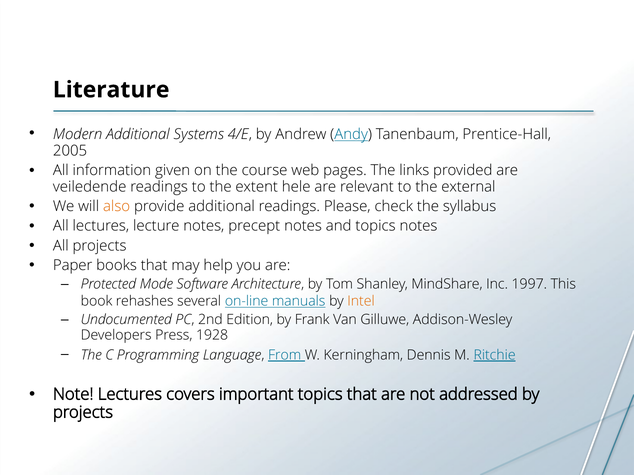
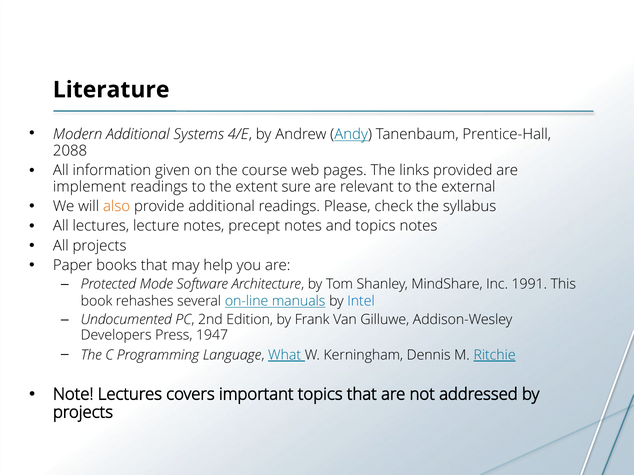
2005: 2005 -> 2088
veiledende: veiledende -> implement
hele: hele -> sure
1997: 1997 -> 1991
Intel colour: orange -> blue
1928: 1928 -> 1947
From: From -> What
